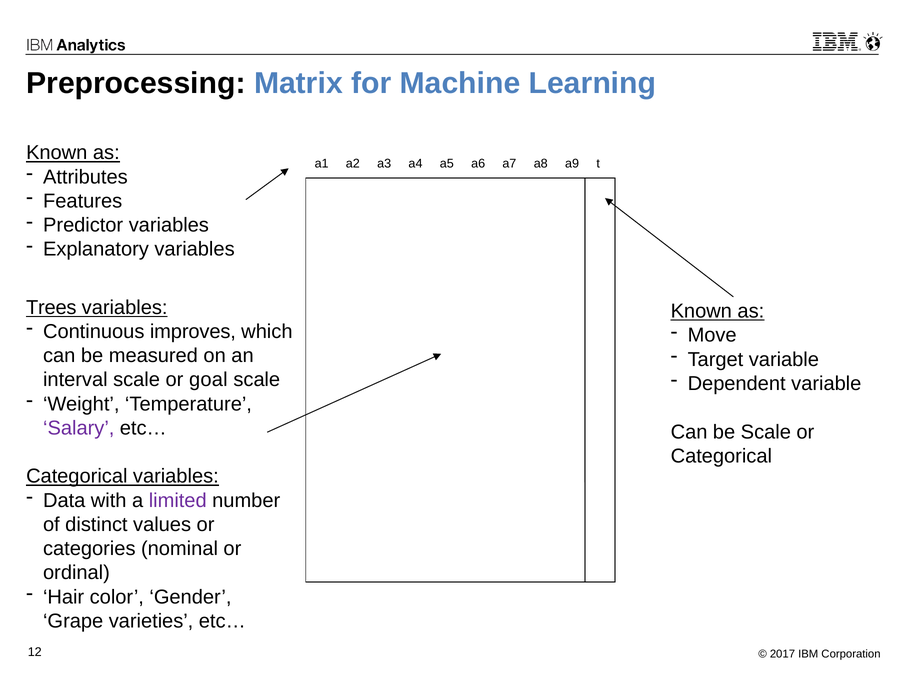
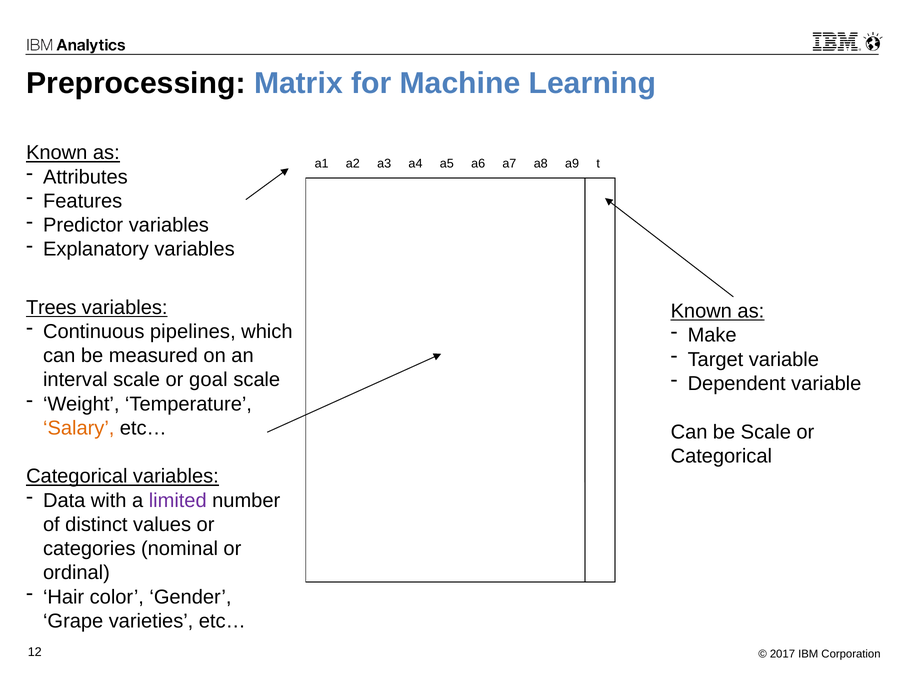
improves: improves -> pipelines
Move: Move -> Make
Salary colour: purple -> orange
